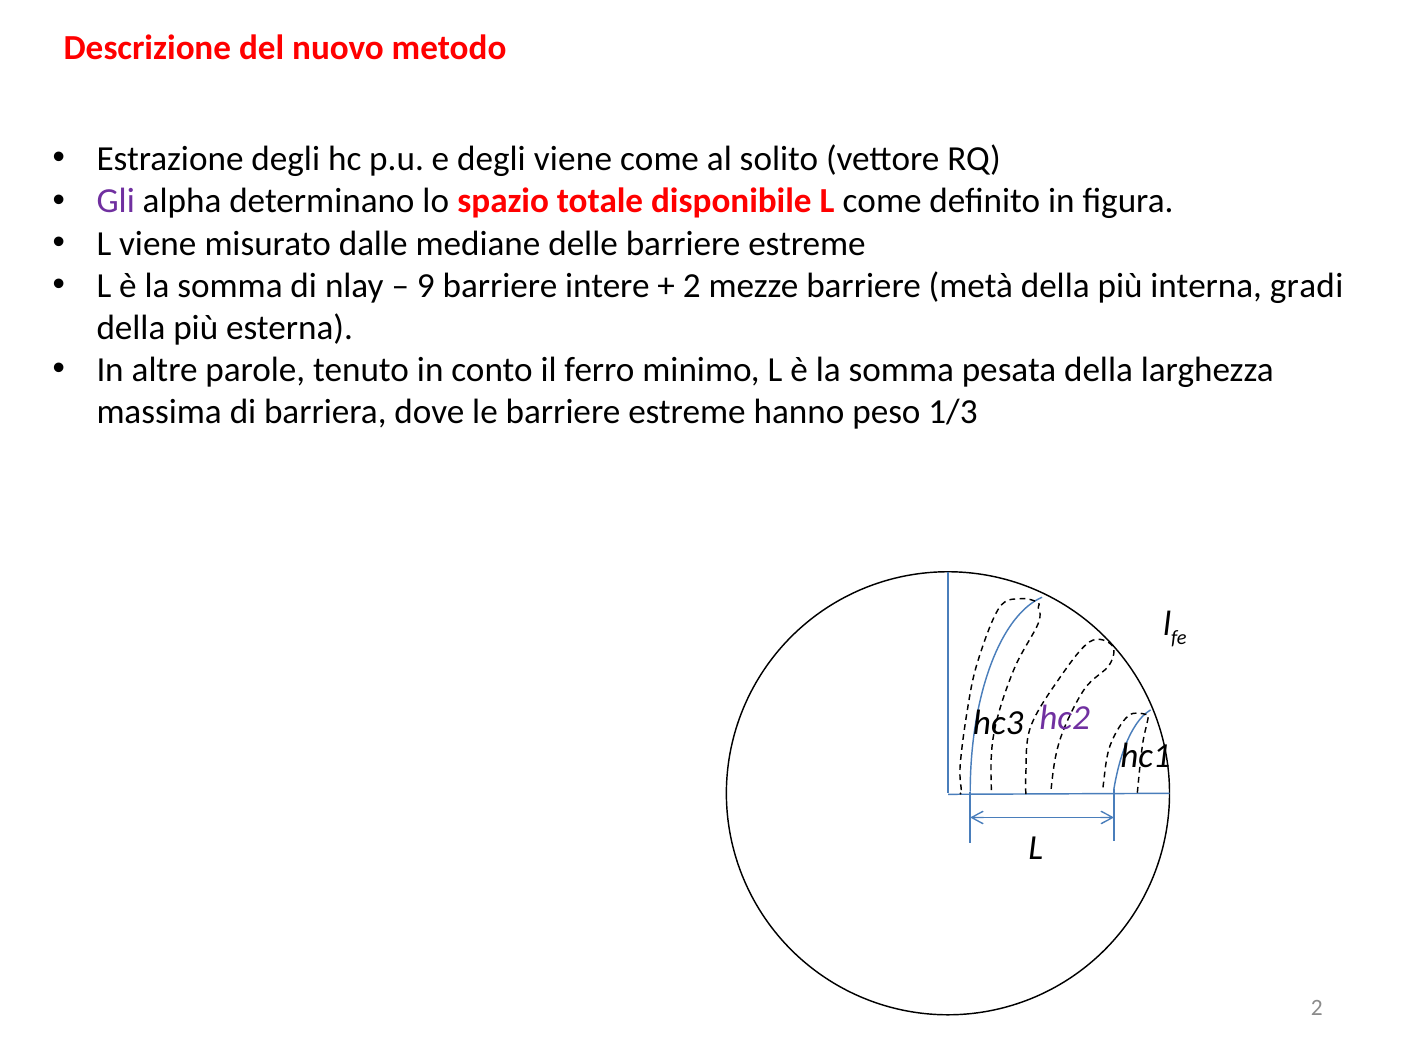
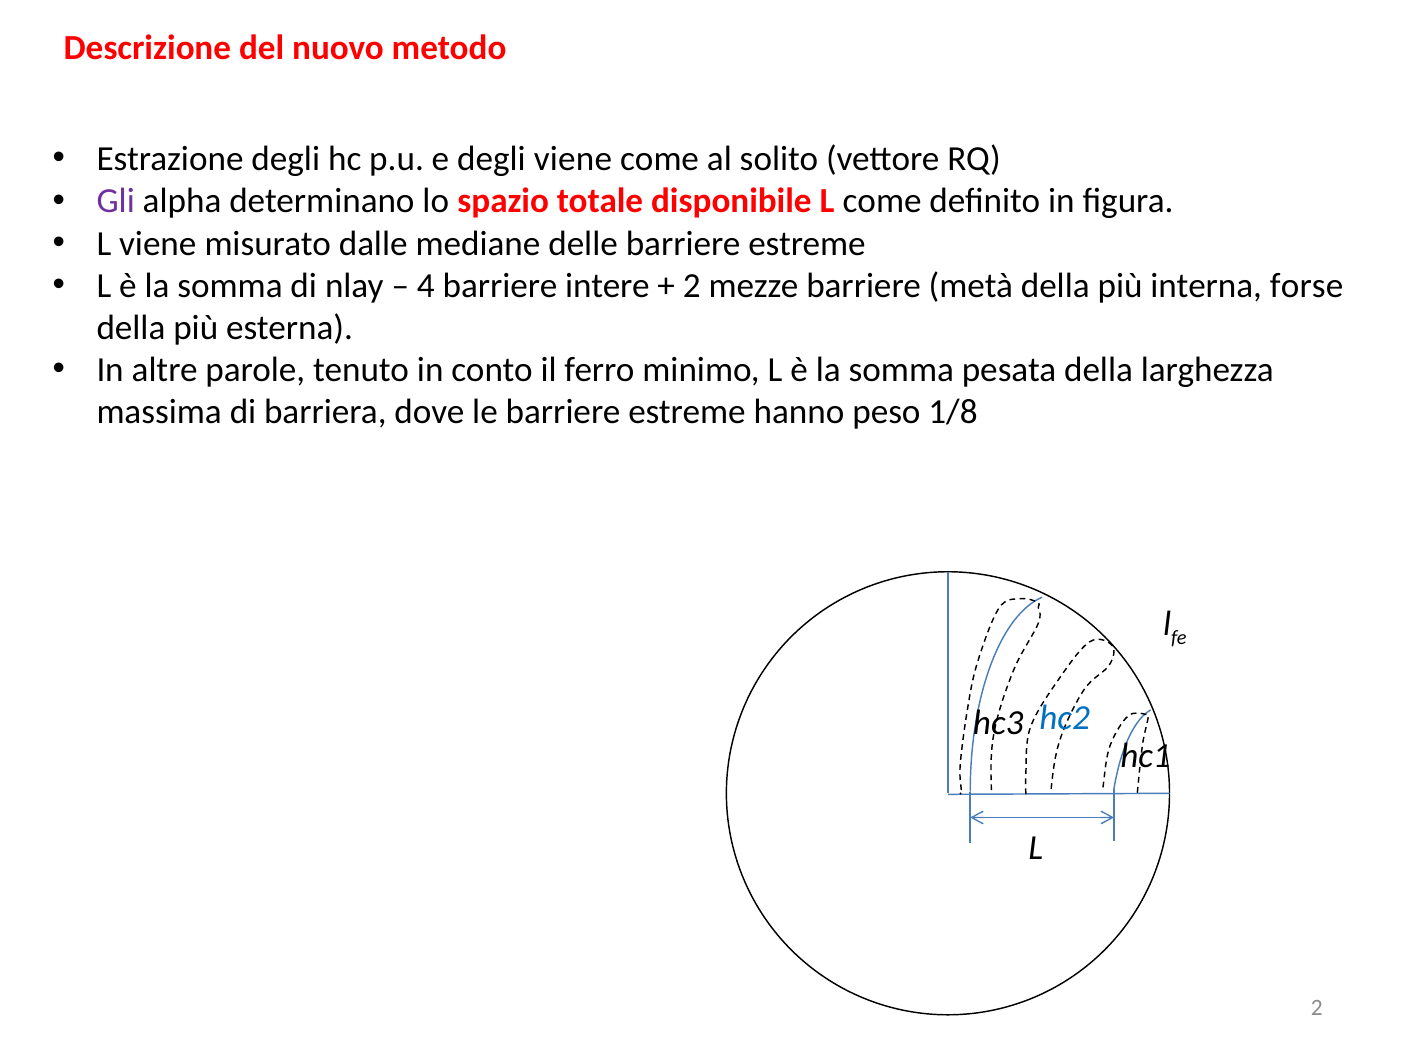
9: 9 -> 4
gradi: gradi -> forse
1/3: 1/3 -> 1/8
hc2 colour: purple -> blue
